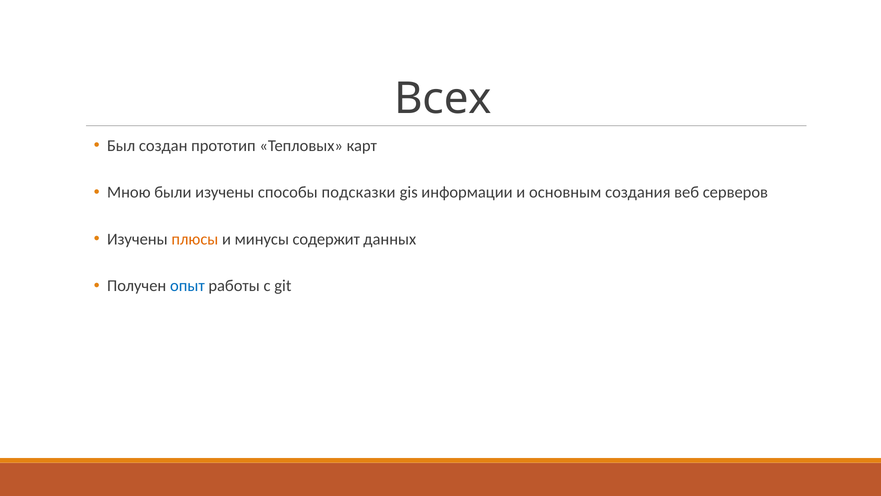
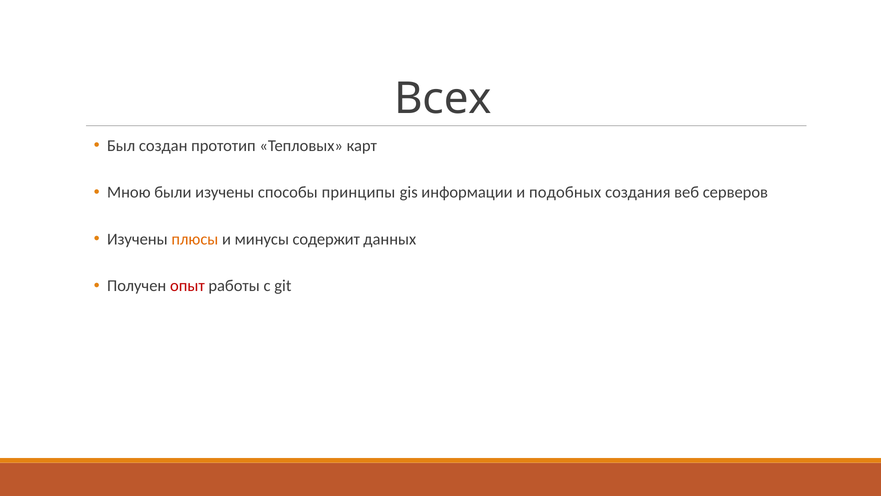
подсказки: подсказки -> принципы
основным: основным -> подобных
опыт colour: blue -> red
